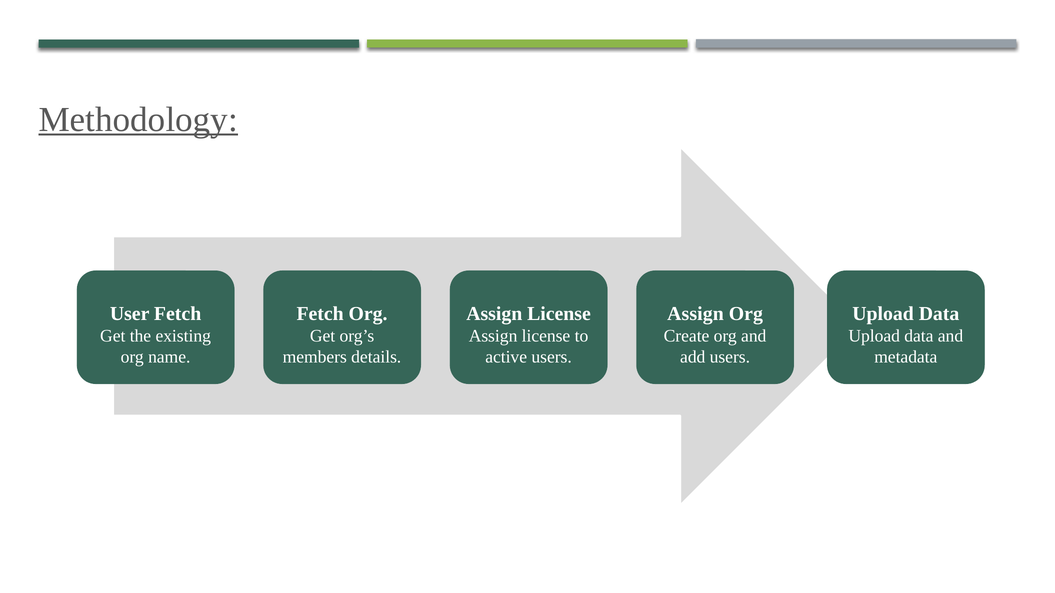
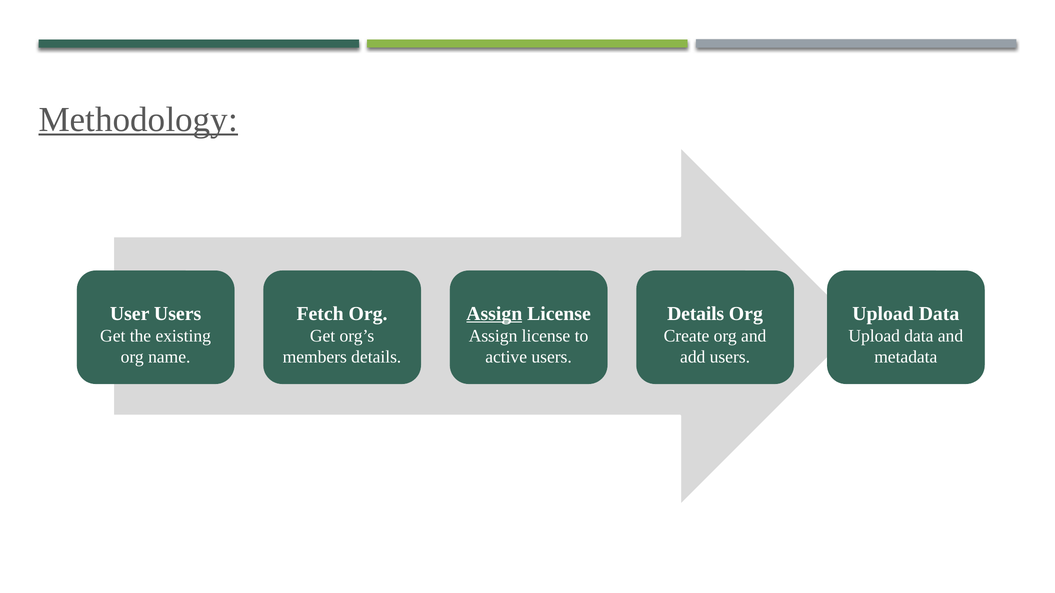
User Fetch: Fetch -> Users
Assign at (494, 314) underline: none -> present
Assign at (695, 314): Assign -> Details
